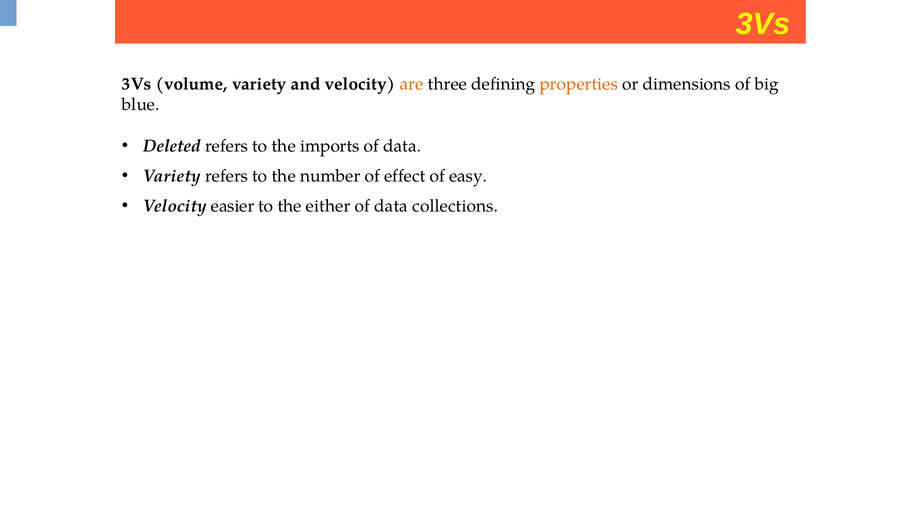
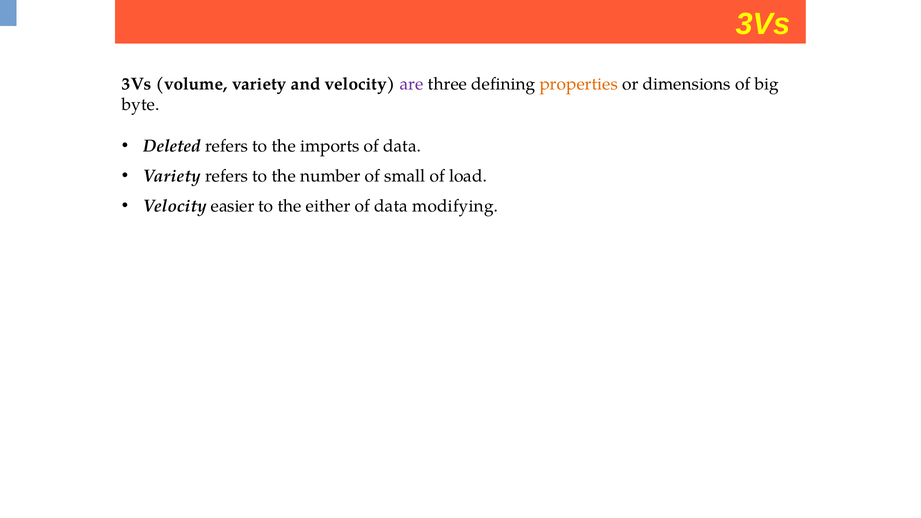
are colour: orange -> purple
blue: blue -> byte
effect: effect -> small
easy: easy -> load
collections: collections -> modifying
